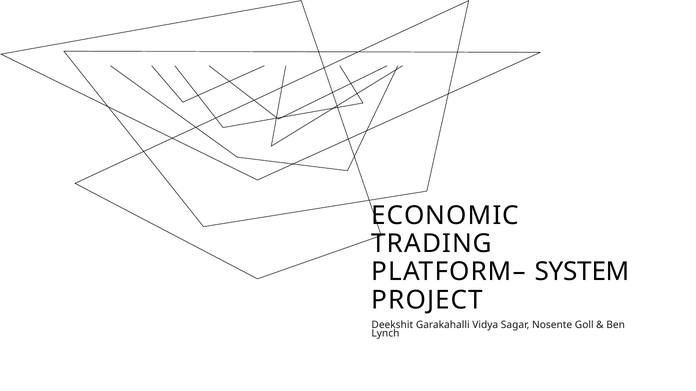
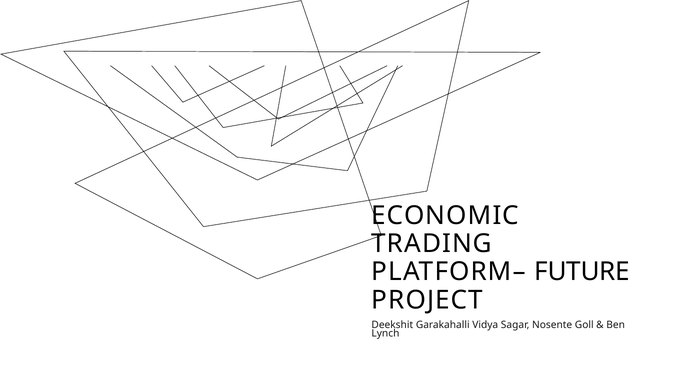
SYSTEM: SYSTEM -> FUTURE
